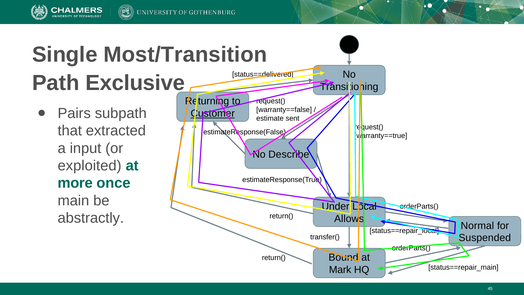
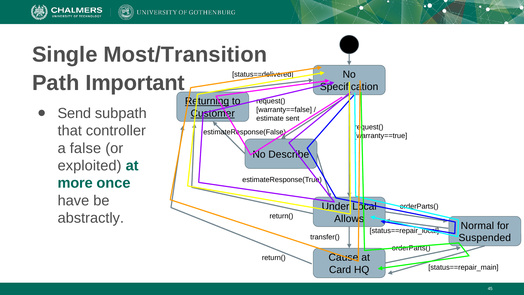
Exclusive: Exclusive -> Important
Transitioning: Transitioning -> Specification
Returning underline: none -> present
Pairs: Pairs -> Send
extracted: extracted -> controller
input: input -> false
main: main -> have
Bound: Bound -> Cause
Mark: Mark -> Card
